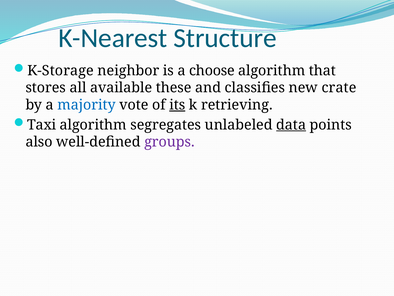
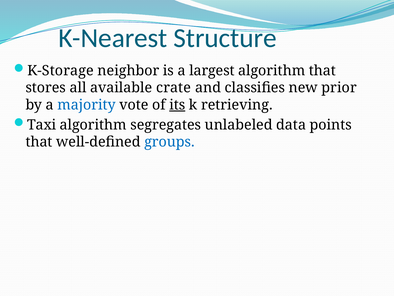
choose: choose -> largest
these: these -> crate
crate: crate -> prior
data underline: present -> none
also at (39, 142): also -> that
groups colour: purple -> blue
